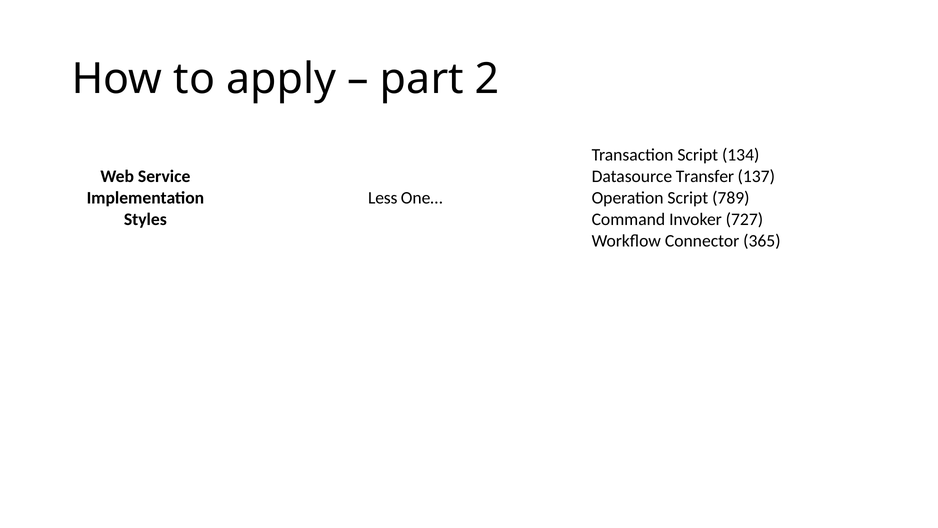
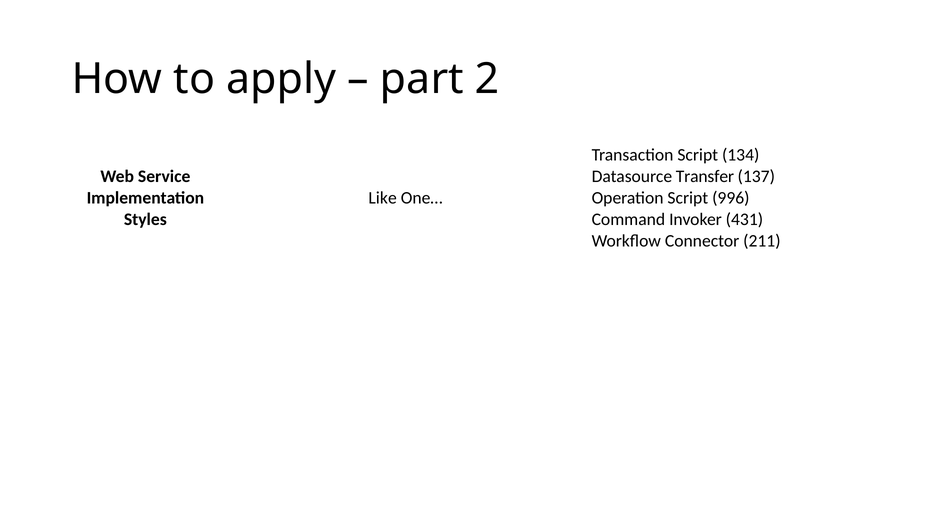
Less: Less -> Like
789: 789 -> 996
727: 727 -> 431
365: 365 -> 211
